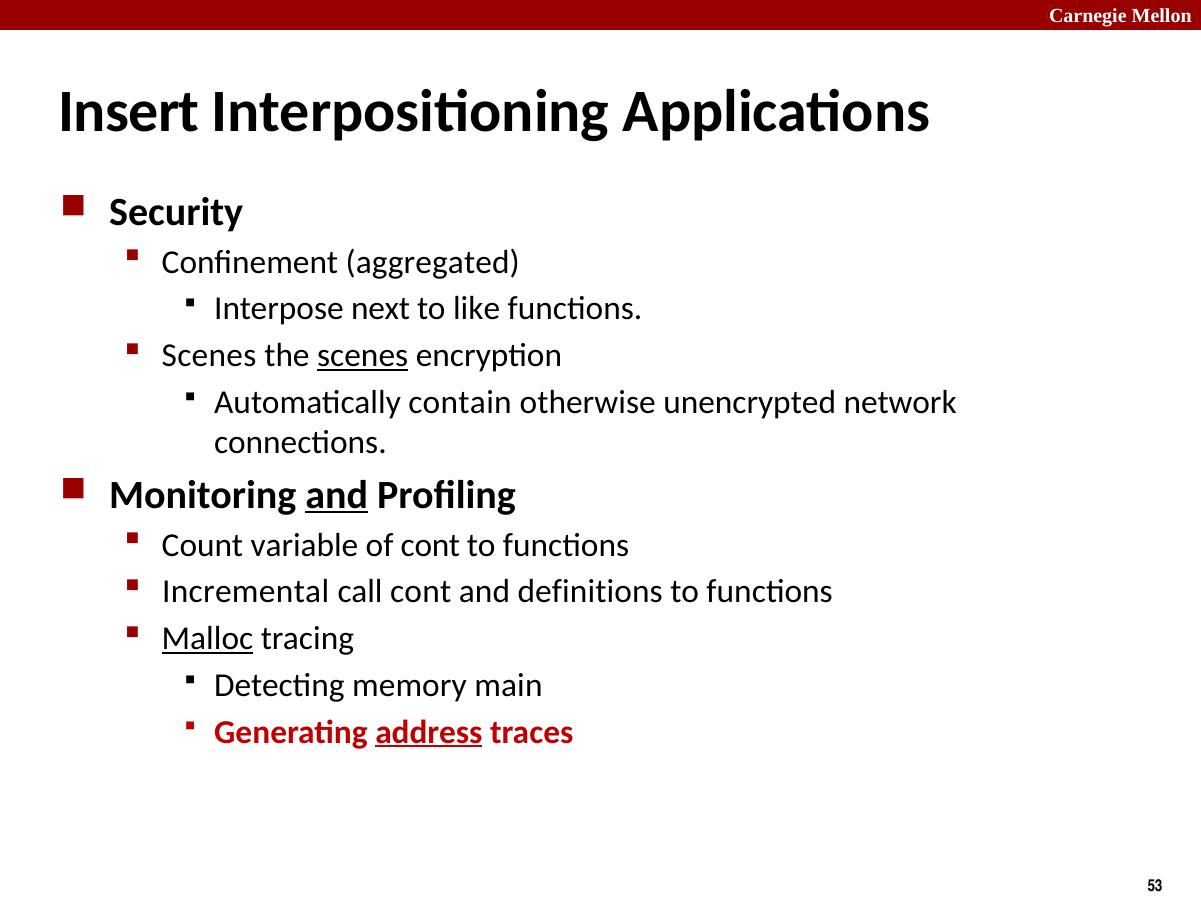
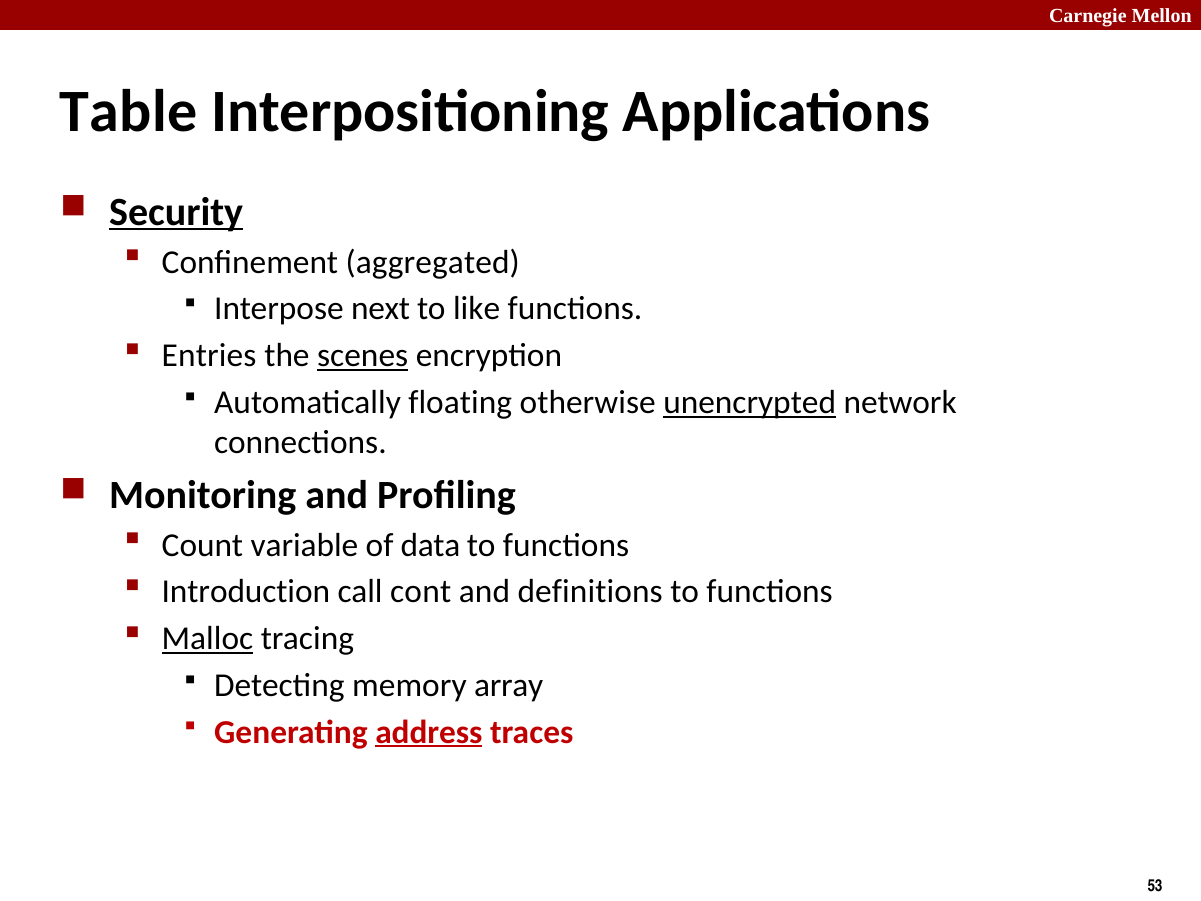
Insert: Insert -> Table
Security underline: none -> present
Scenes at (209, 355): Scenes -> Entries
contain: contain -> floating
unencrypted underline: none -> present
and at (337, 495) underline: present -> none
of cont: cont -> data
Incremental: Incremental -> Introduction
main: main -> array
